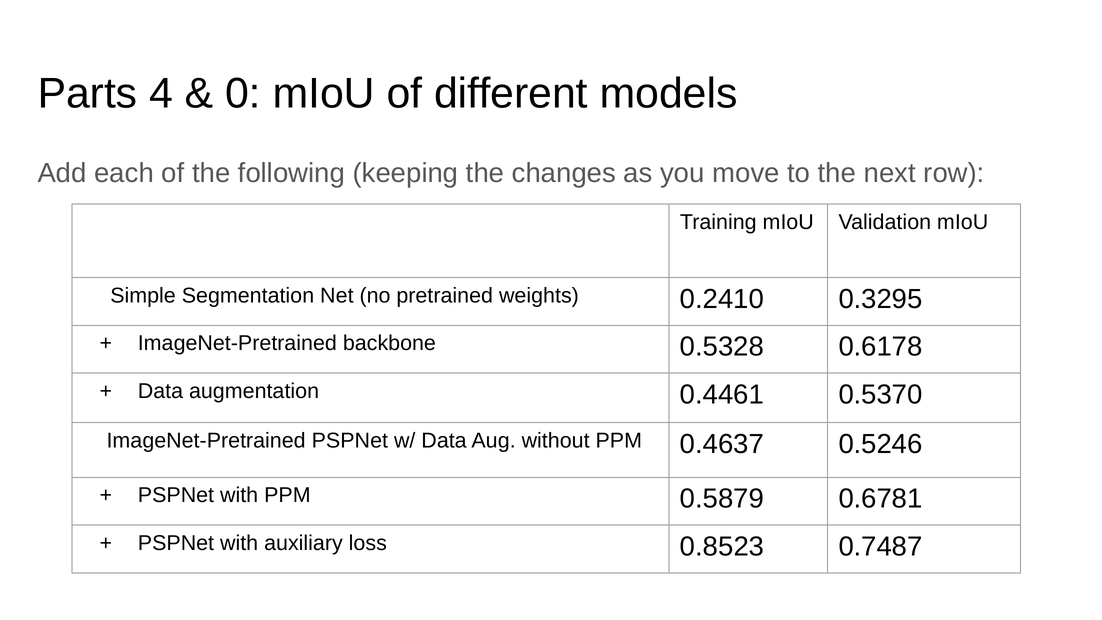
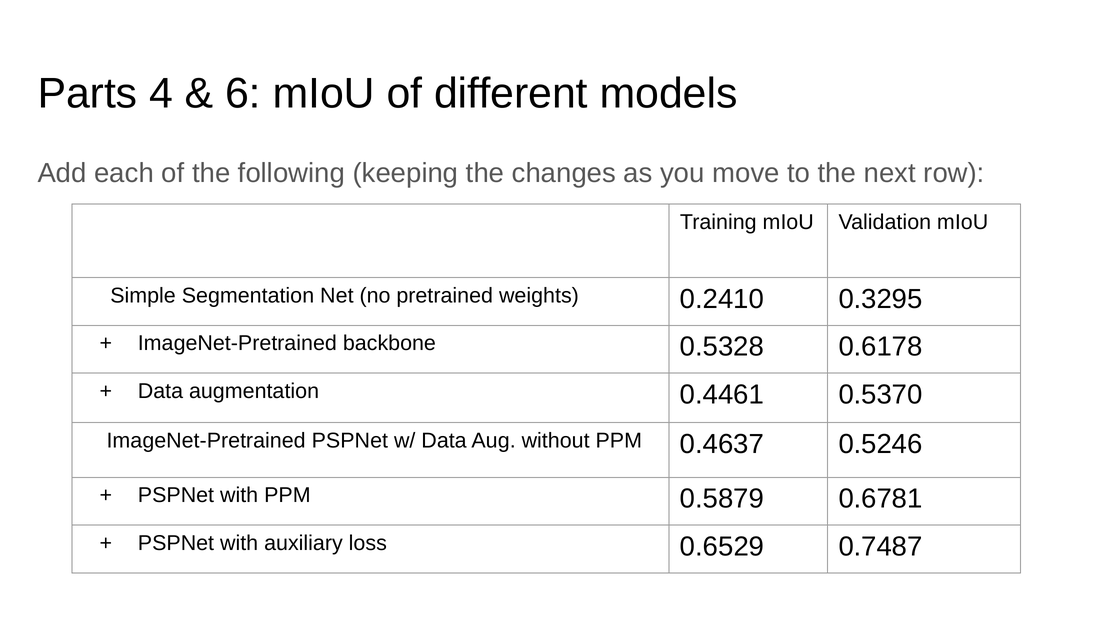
0: 0 -> 6
0.8523: 0.8523 -> 0.6529
